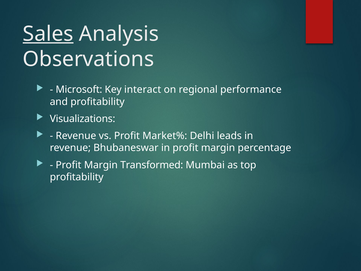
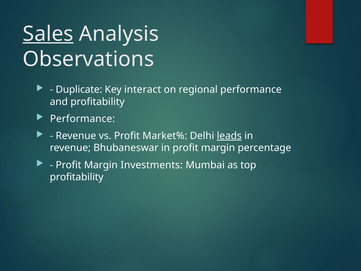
Microsoft: Microsoft -> Duplicate
Visualizations at (83, 119): Visualizations -> Performance
leads underline: none -> present
Transformed: Transformed -> Investments
